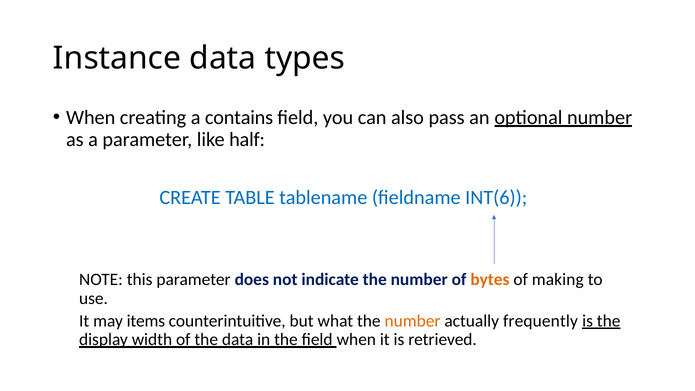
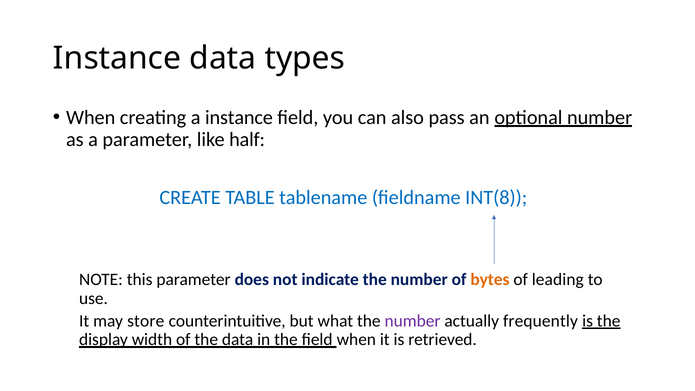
a contains: contains -> instance
INT(6: INT(6 -> INT(8
making: making -> leading
items: items -> store
number at (412, 321) colour: orange -> purple
